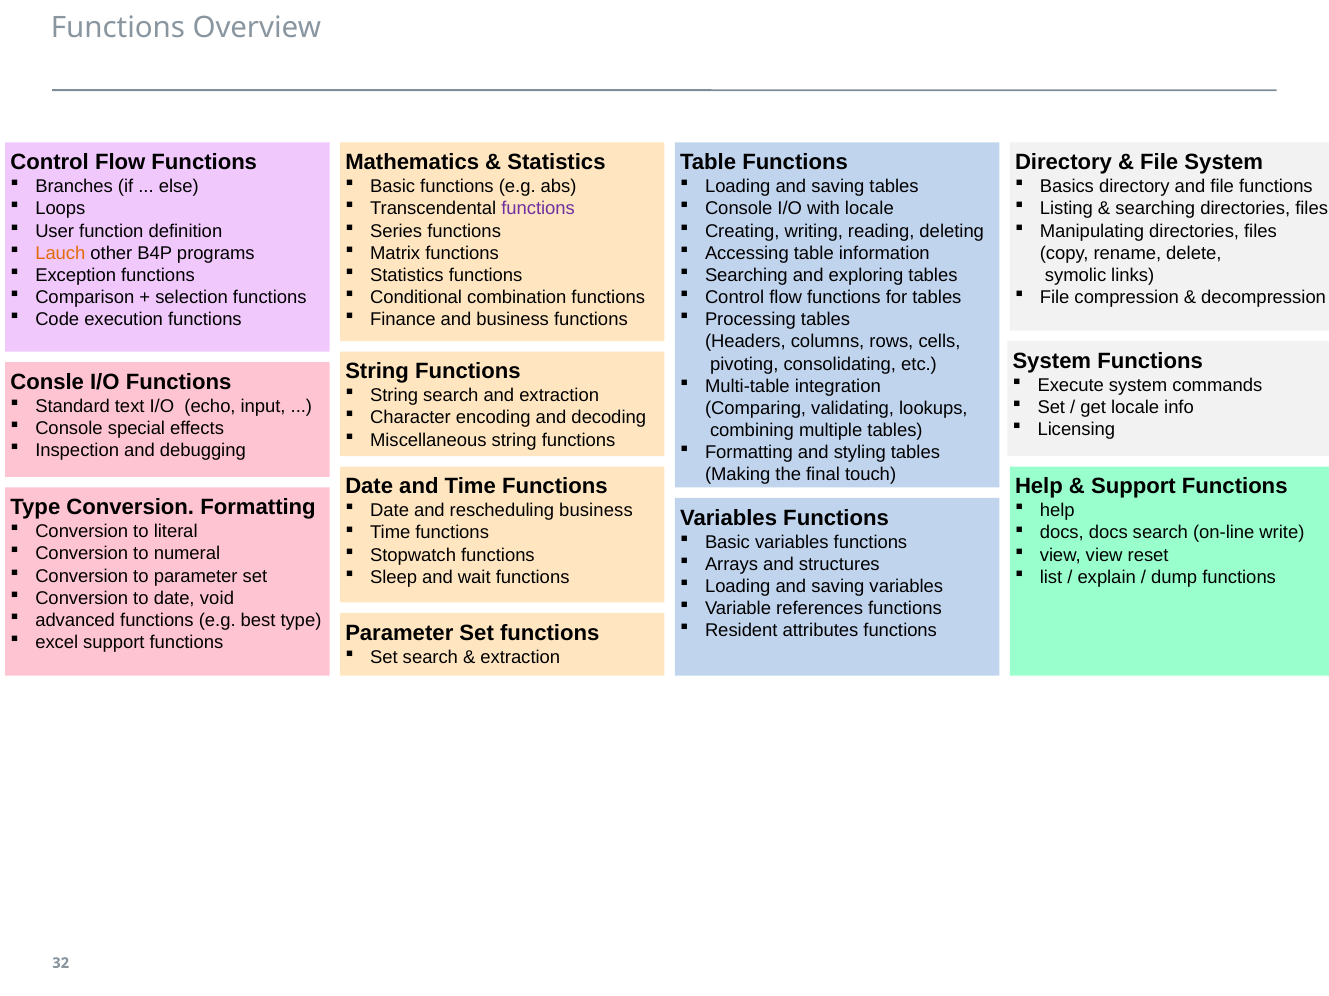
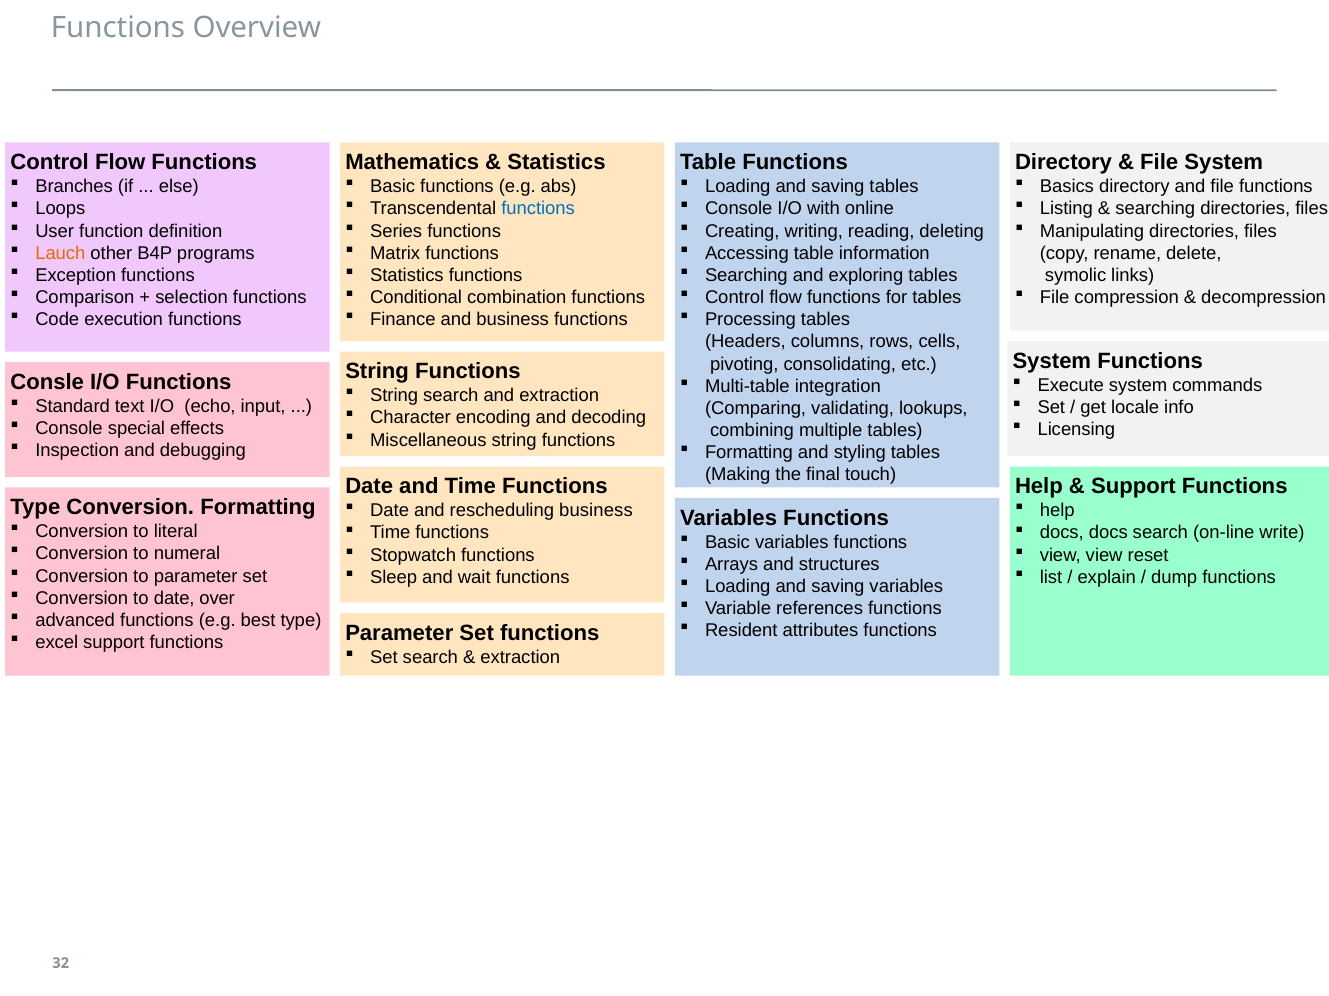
functions at (538, 209) colour: purple -> blue
with locale: locale -> online
void: void -> over
